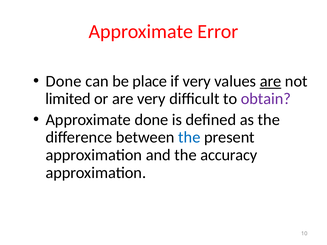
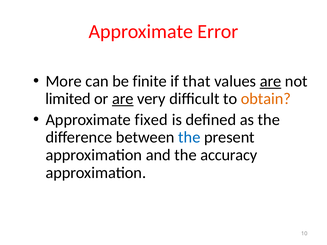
Done at (64, 81): Done -> More
place: place -> finite
if very: very -> that
are at (123, 99) underline: none -> present
obtain colour: purple -> orange
Approximate done: done -> fixed
